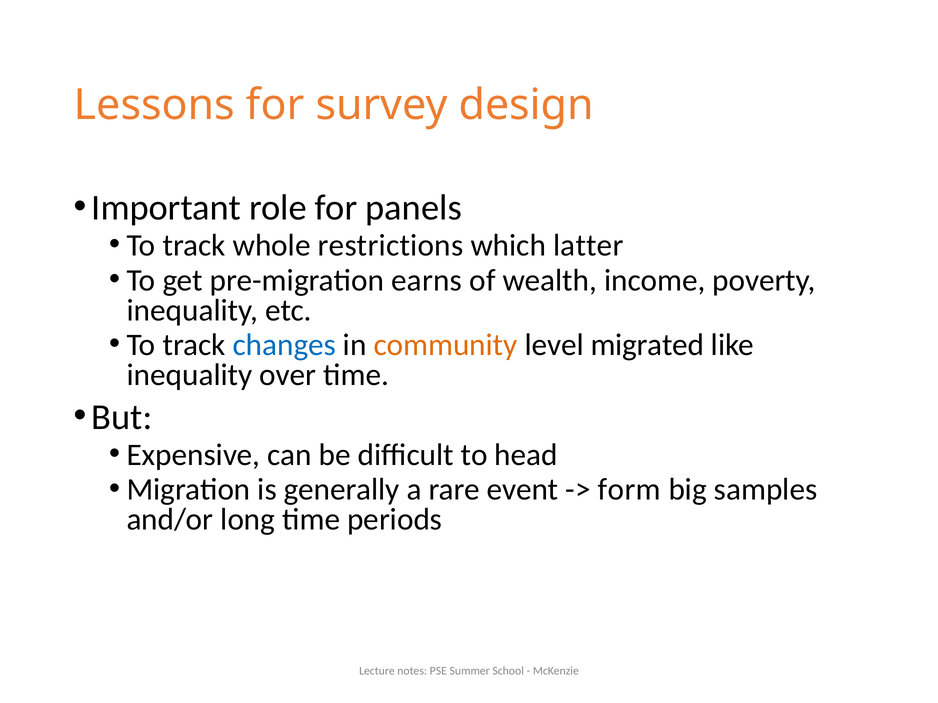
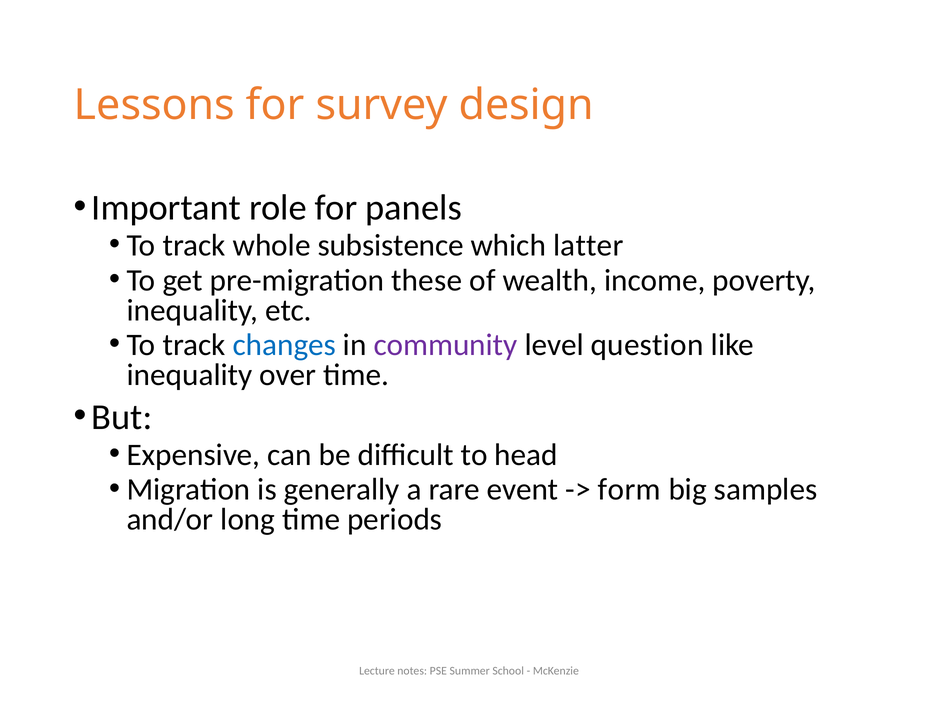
restrictions: restrictions -> subsistence
earns: earns -> these
community colour: orange -> purple
migrated: migrated -> question
